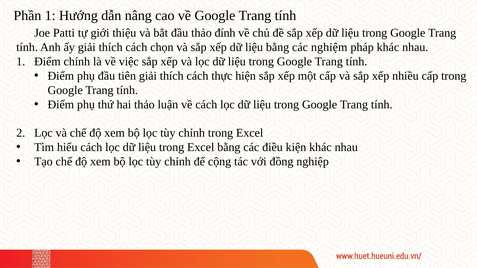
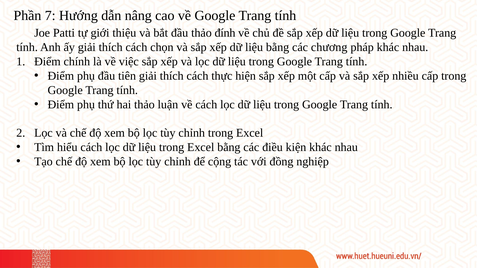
Phần 1: 1 -> 7
nghiệm: nghiệm -> chương
